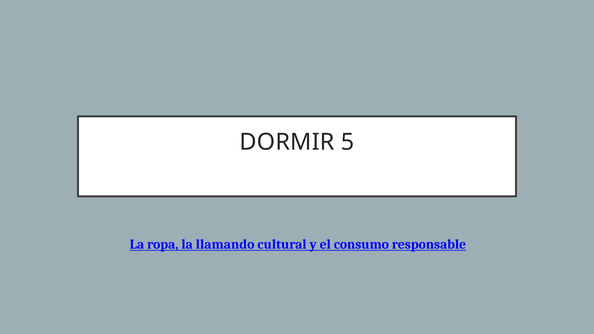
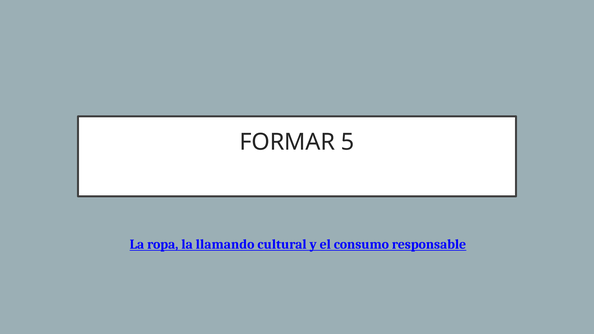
DORMIR: DORMIR -> FORMAR
